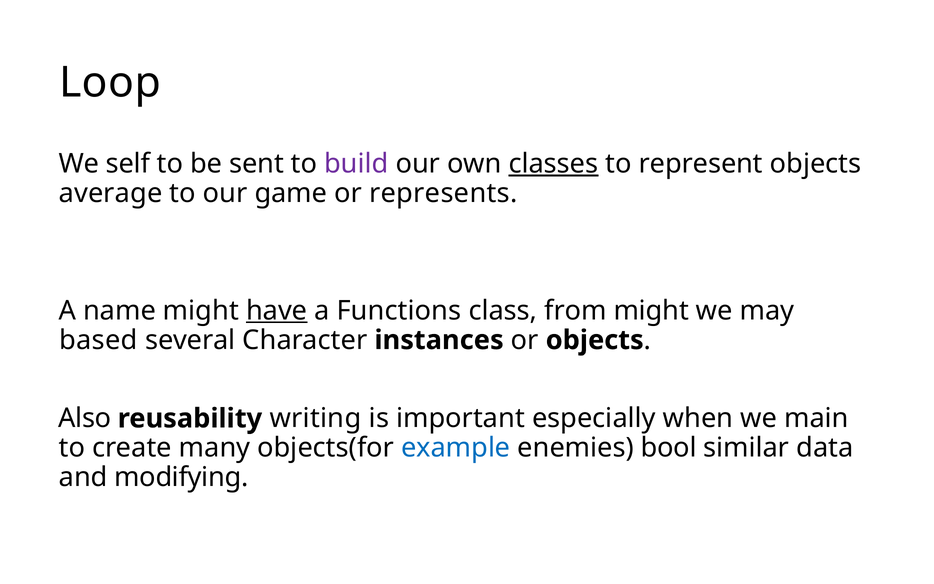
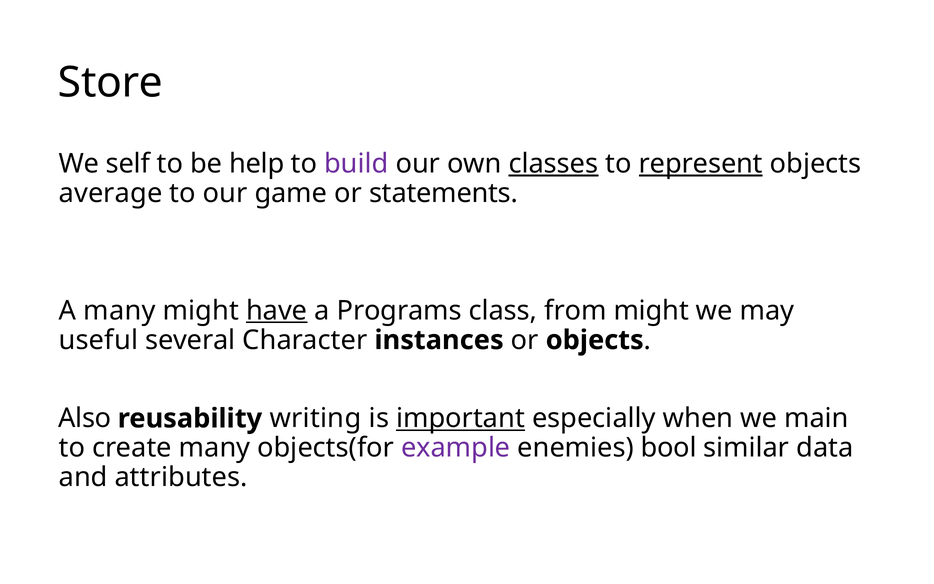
Loop: Loop -> Store
sent: sent -> help
represent underline: none -> present
represents: represents -> statements
A name: name -> many
Functions: Functions -> Programs
based: based -> useful
important underline: none -> present
example colour: blue -> purple
modifying: modifying -> attributes
